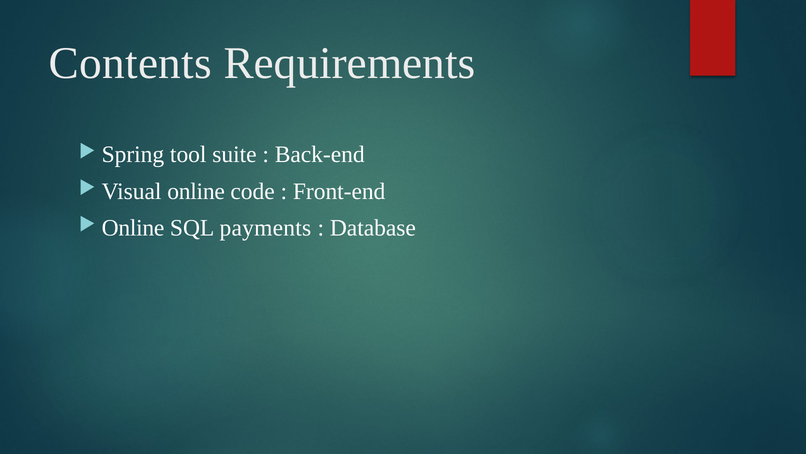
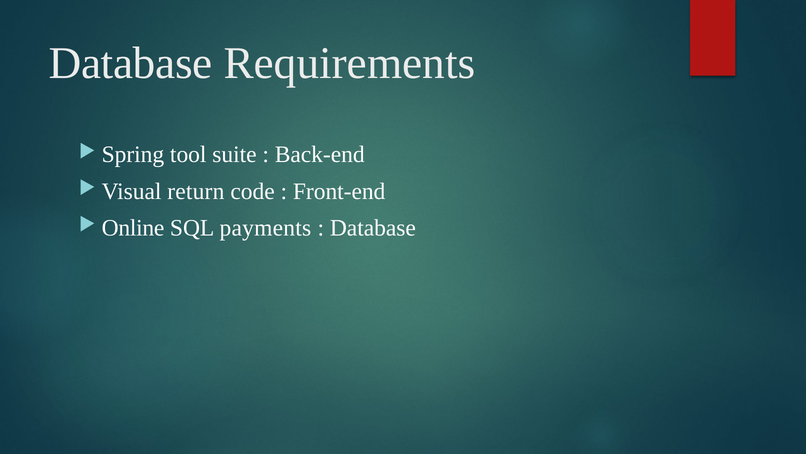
Contents at (130, 63): Contents -> Database
Visual online: online -> return
